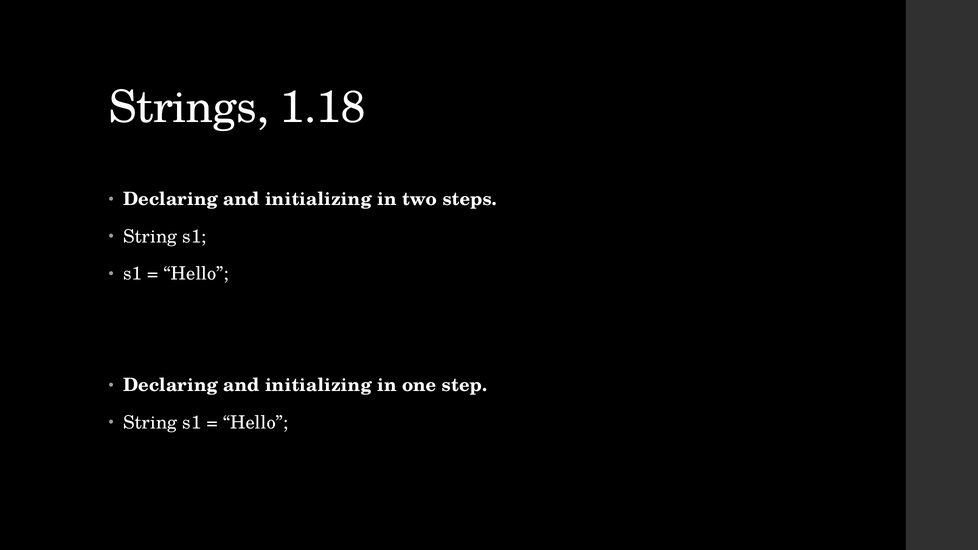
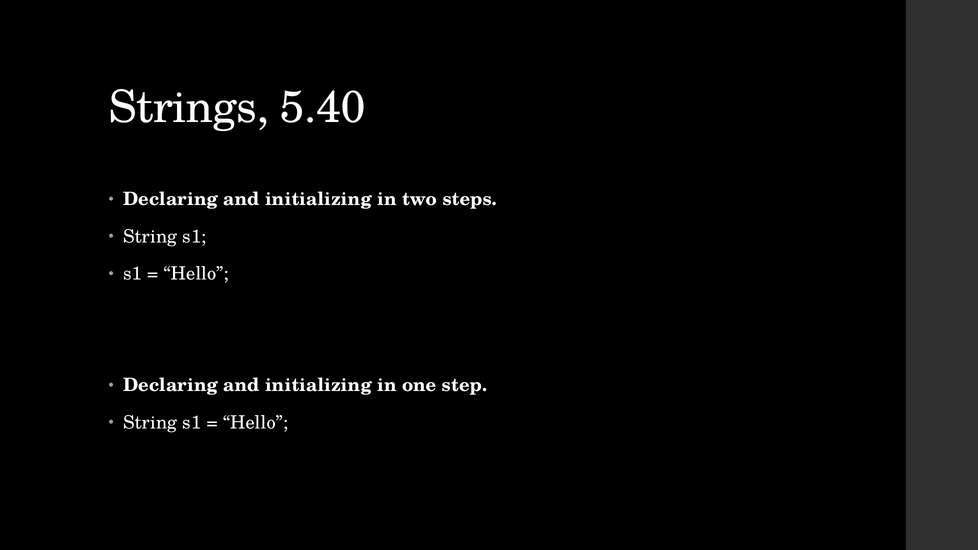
1.18: 1.18 -> 5.40
